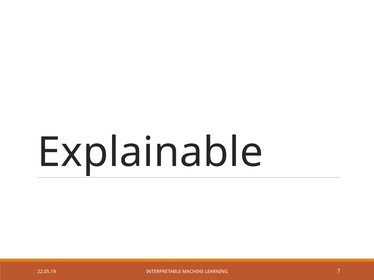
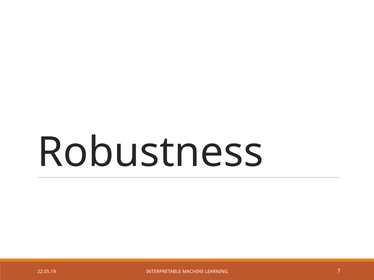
Explainable: Explainable -> Robustness
